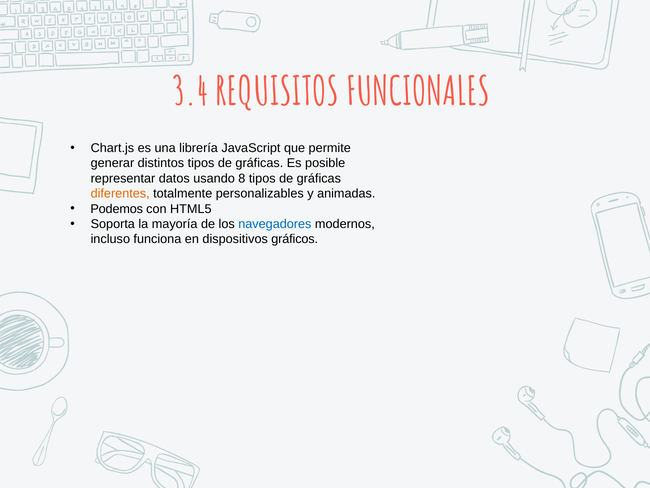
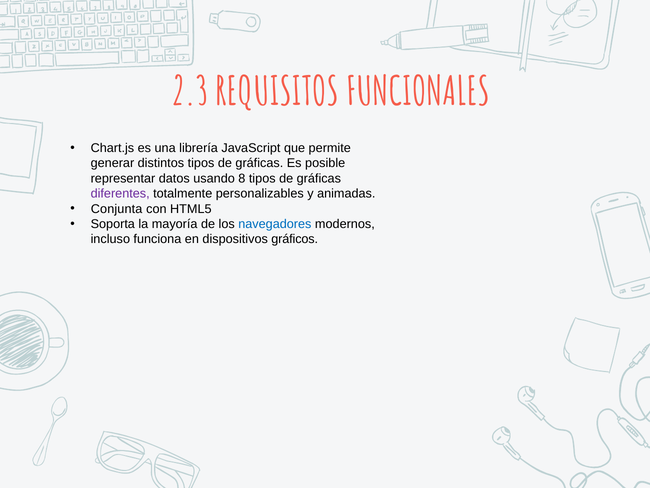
3.4: 3.4 -> 2.3
diferentes colour: orange -> purple
Podemos: Podemos -> Conjunta
